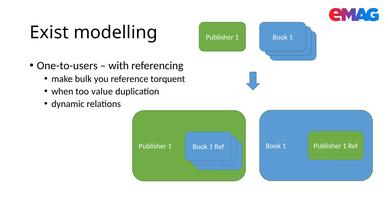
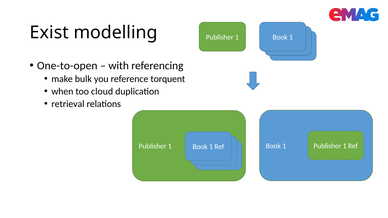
One-to-users: One-to-users -> One-to-open
value: value -> cloud
dynamic: dynamic -> retrieval
